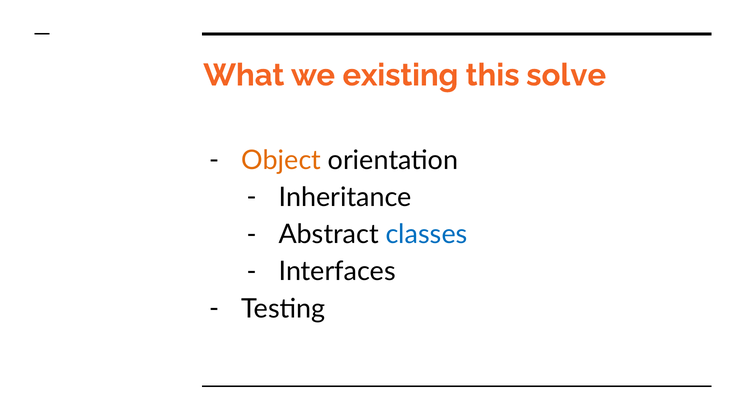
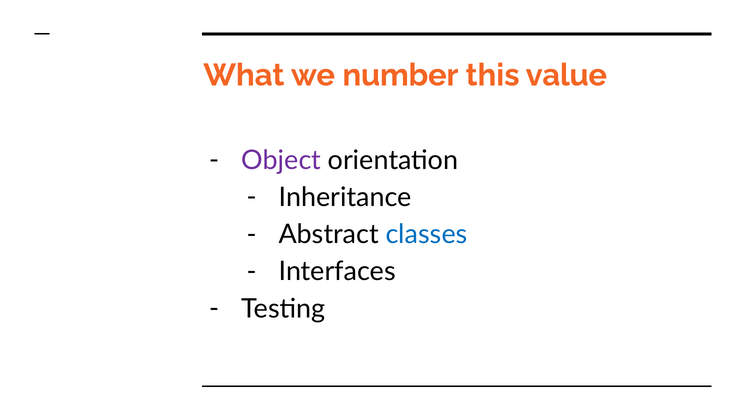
existing: existing -> number
solve: solve -> value
Object colour: orange -> purple
